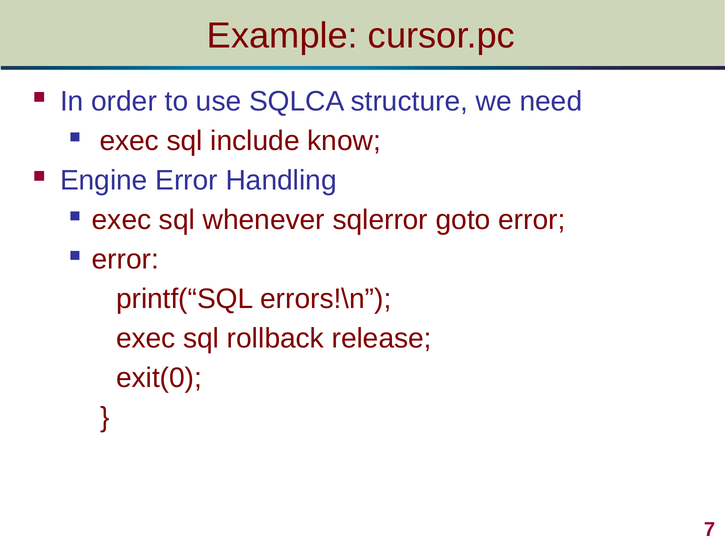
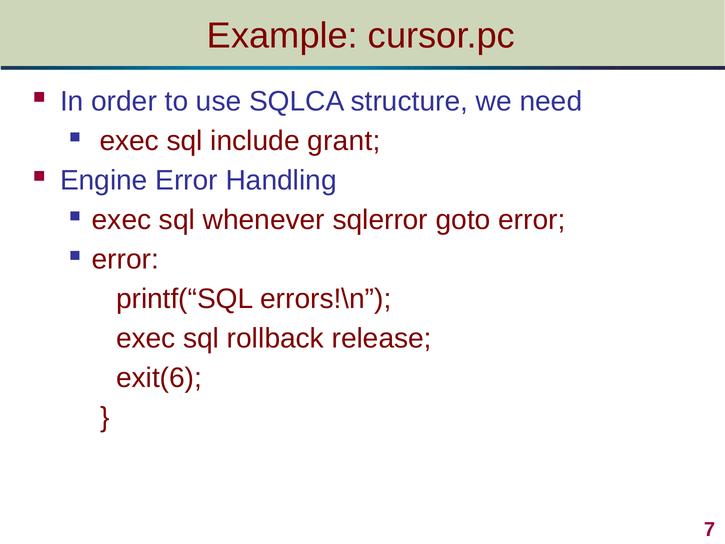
know: know -> grant
exit(0: exit(0 -> exit(6
